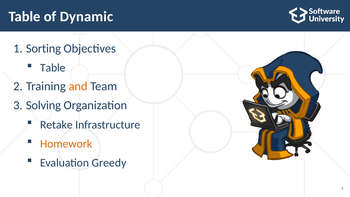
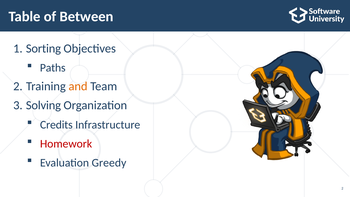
Dynamic: Dynamic -> Between
Table at (53, 68): Table -> Paths
Retake: Retake -> Credits
Homework colour: orange -> red
